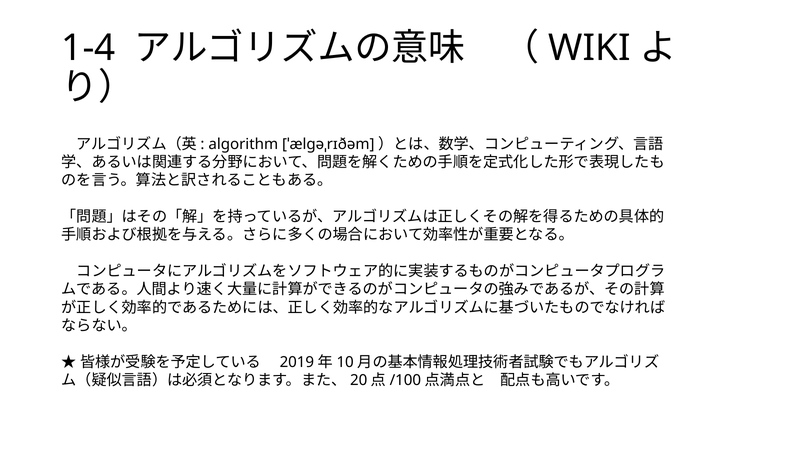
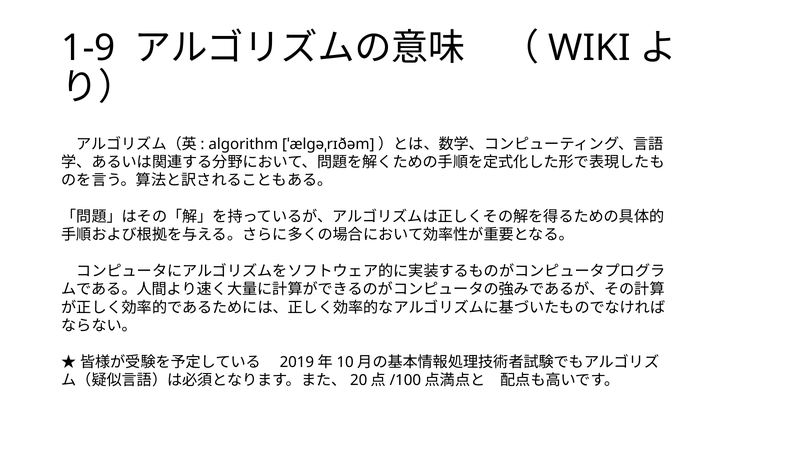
1-4: 1-4 -> 1-9
